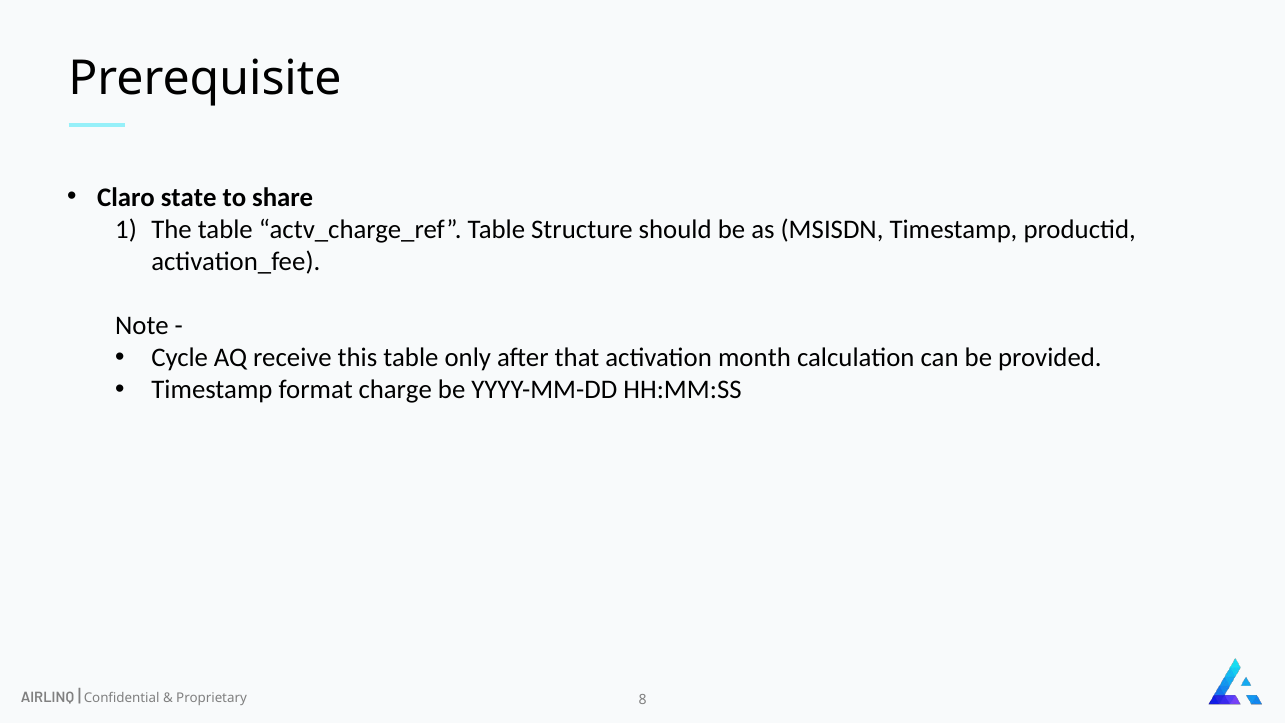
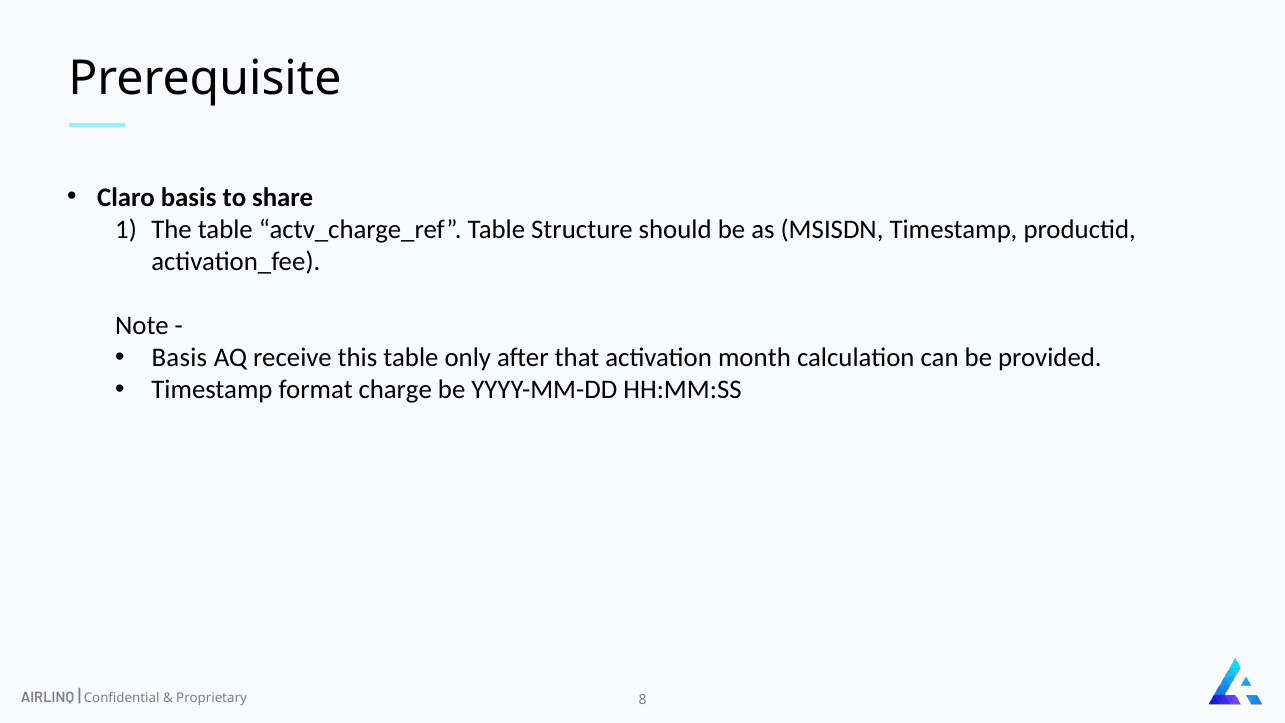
Claro state: state -> basis
Cycle at (180, 358): Cycle -> Basis
